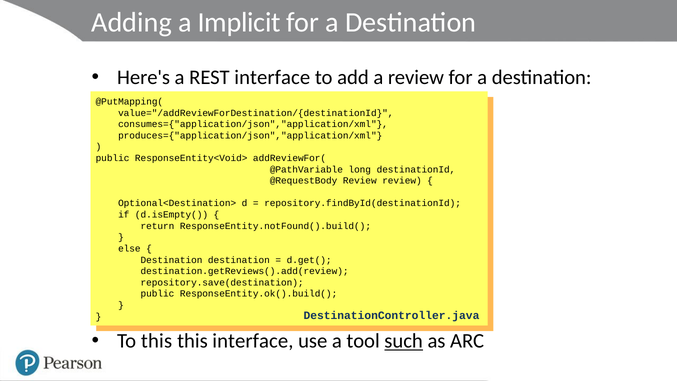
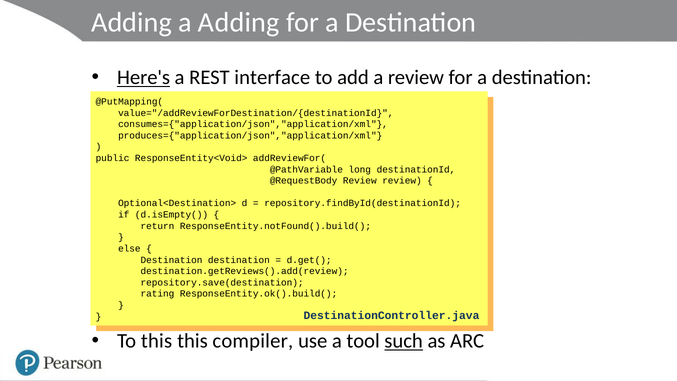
Implicit at (239, 23): Implicit -> Adding
Here's underline: none -> present
public at (158, 294): public -> rating
this interface: interface -> compiler
